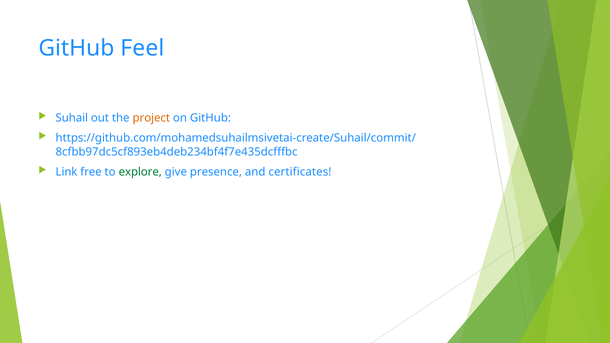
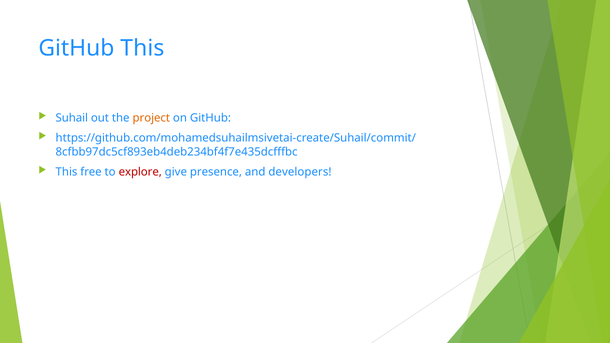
GitHub Feel: Feel -> This
Link at (67, 172): Link -> This
explore colour: green -> red
certificates: certificates -> developers
